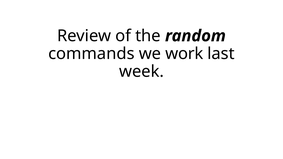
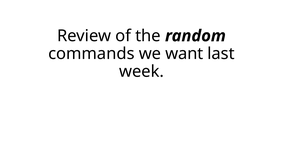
work: work -> want
